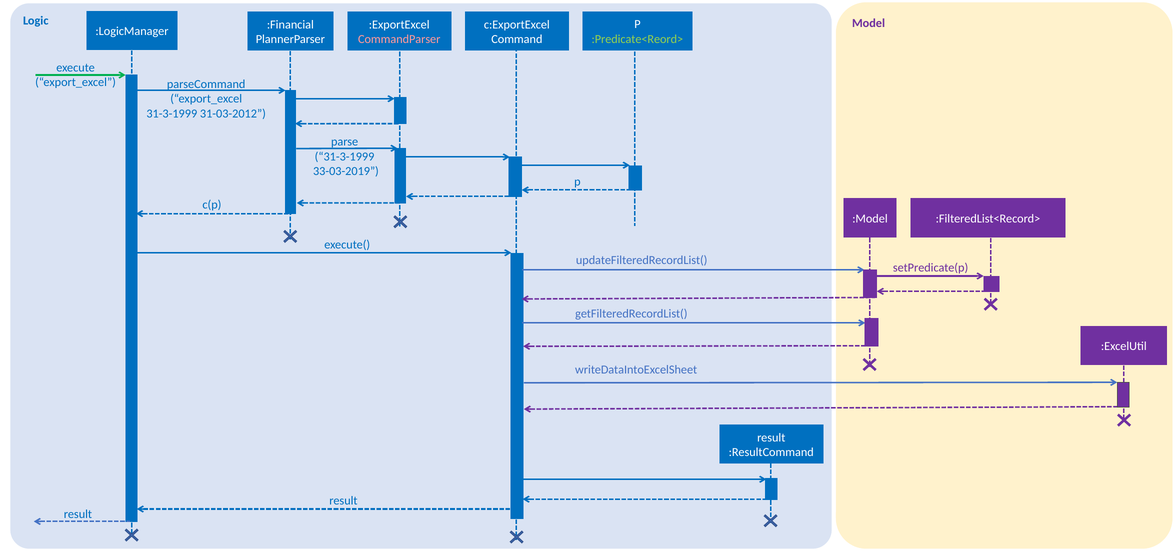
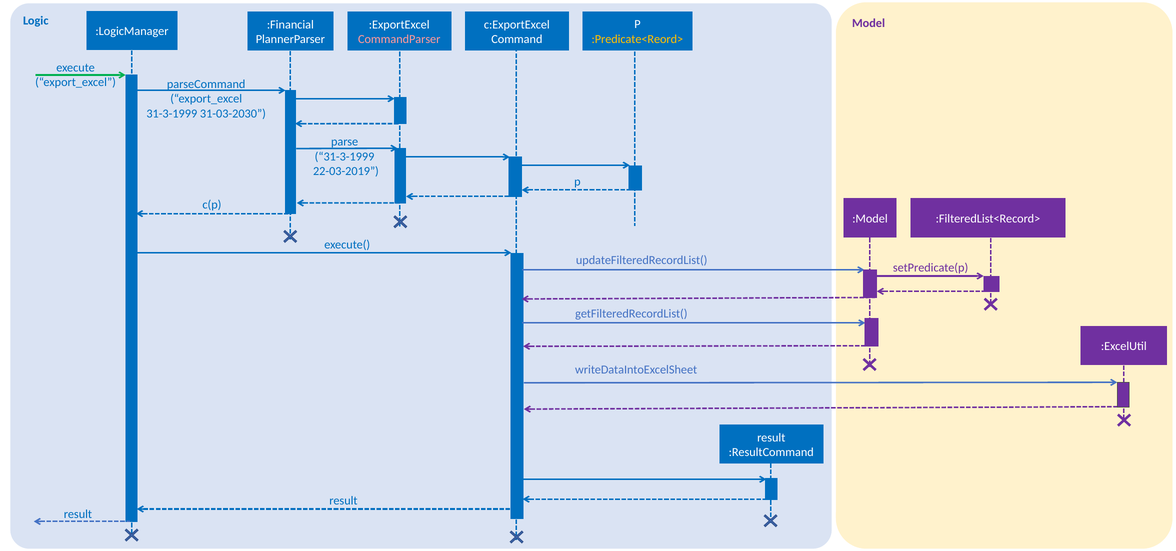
:Predicate<Reord> colour: light green -> yellow
31-03-2012: 31-03-2012 -> 31-03-2030
33-03-2019: 33-03-2019 -> 22-03-2019
